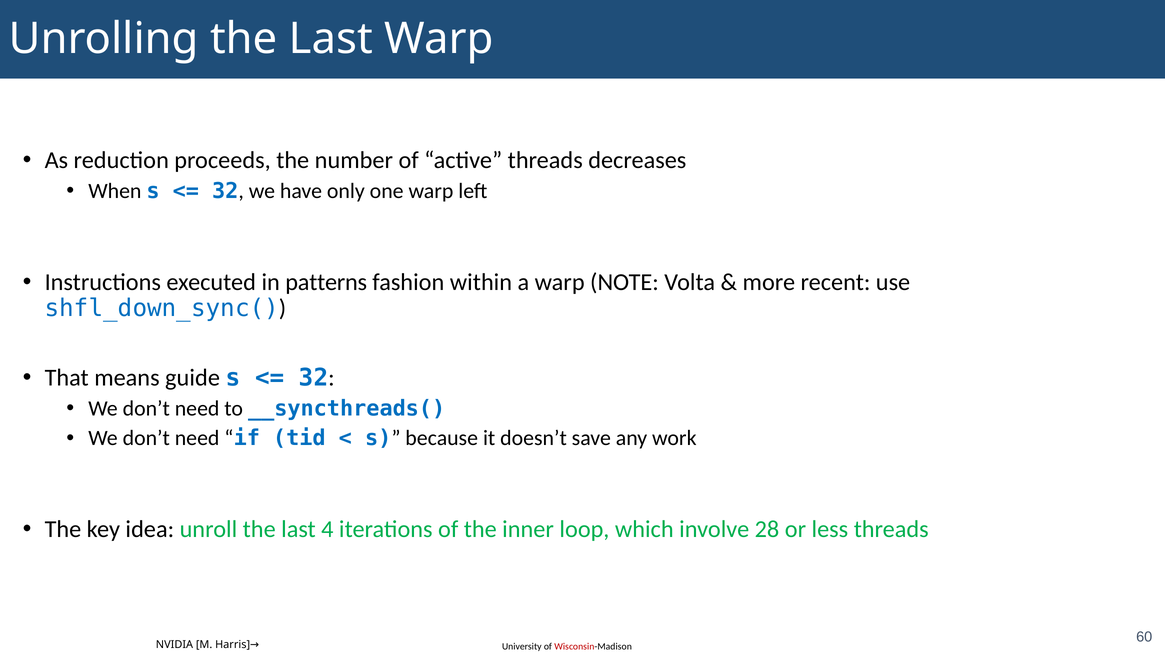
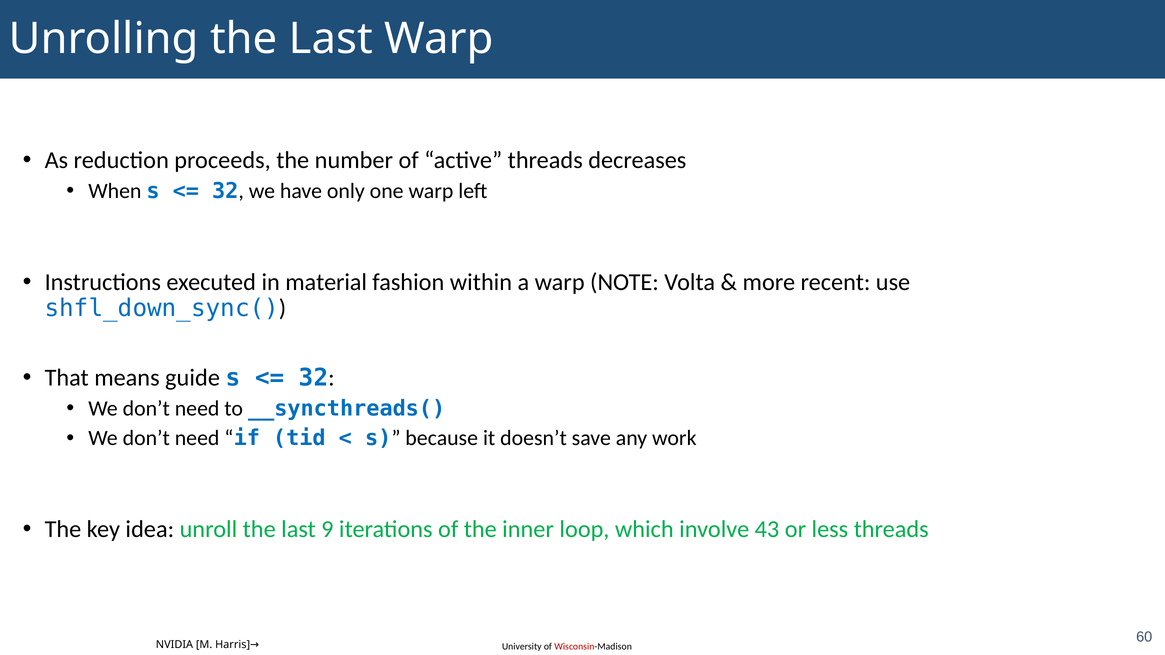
patterns: patterns -> material
4: 4 -> 9
28: 28 -> 43
